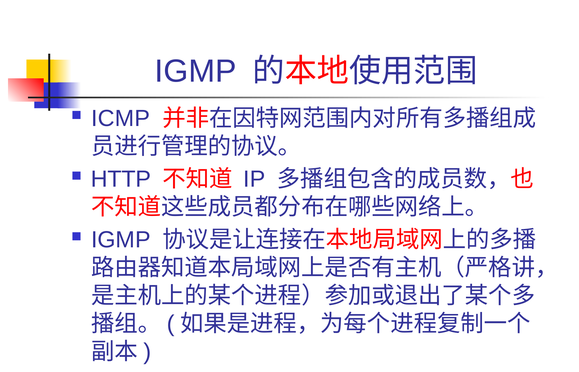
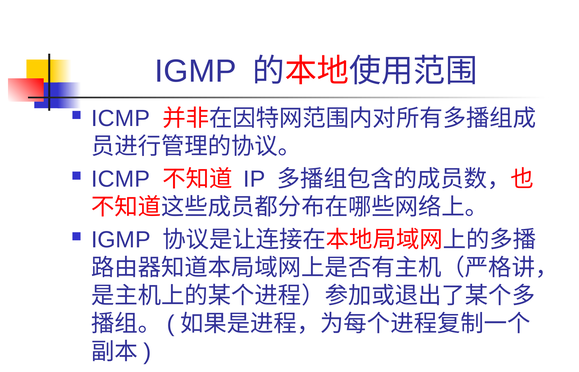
HTTP at (121, 179): HTTP -> ICMP
